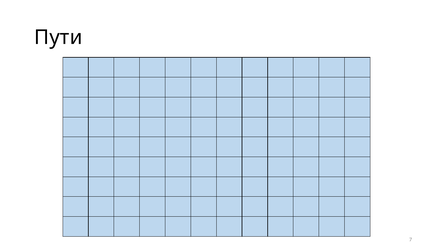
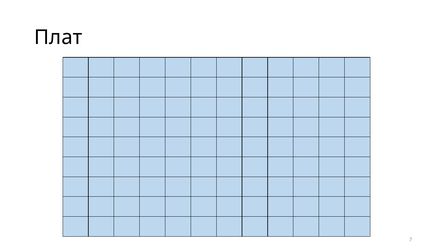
Пути: Пути -> Плат
